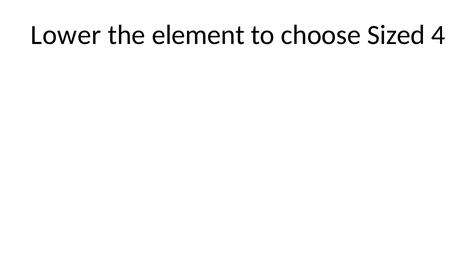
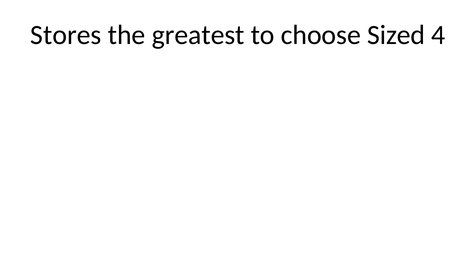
Lower: Lower -> Stores
element: element -> greatest
